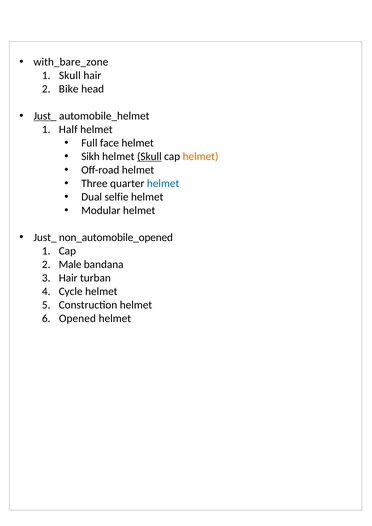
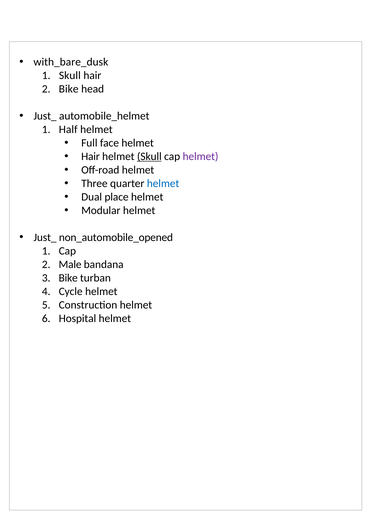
with_bare_zone: with_bare_zone -> with_bare_dusk
Just_ at (45, 116) underline: present -> none
Sikh at (90, 156): Sikh -> Hair
helmet at (201, 156) colour: orange -> purple
selfie: selfie -> place
Hair at (68, 278): Hair -> Bike
Opened: Opened -> Hospital
